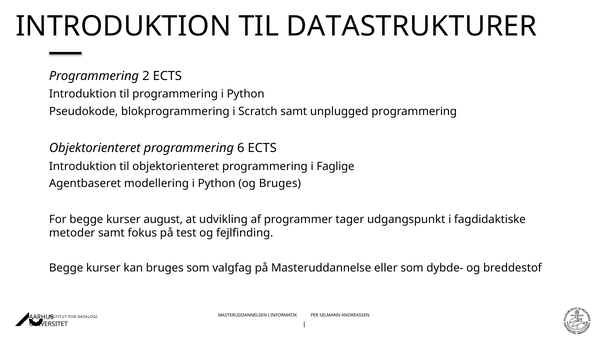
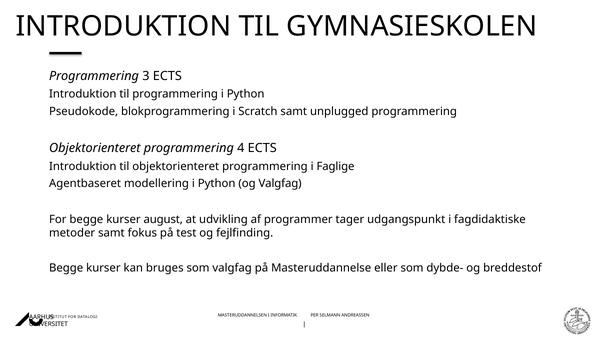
DATASTRUKTURER: DATASTRUKTURER -> GYMNASIESKOLEN
2: 2 -> 3
6: 6 -> 4
og Bruges: Bruges -> Valgfag
